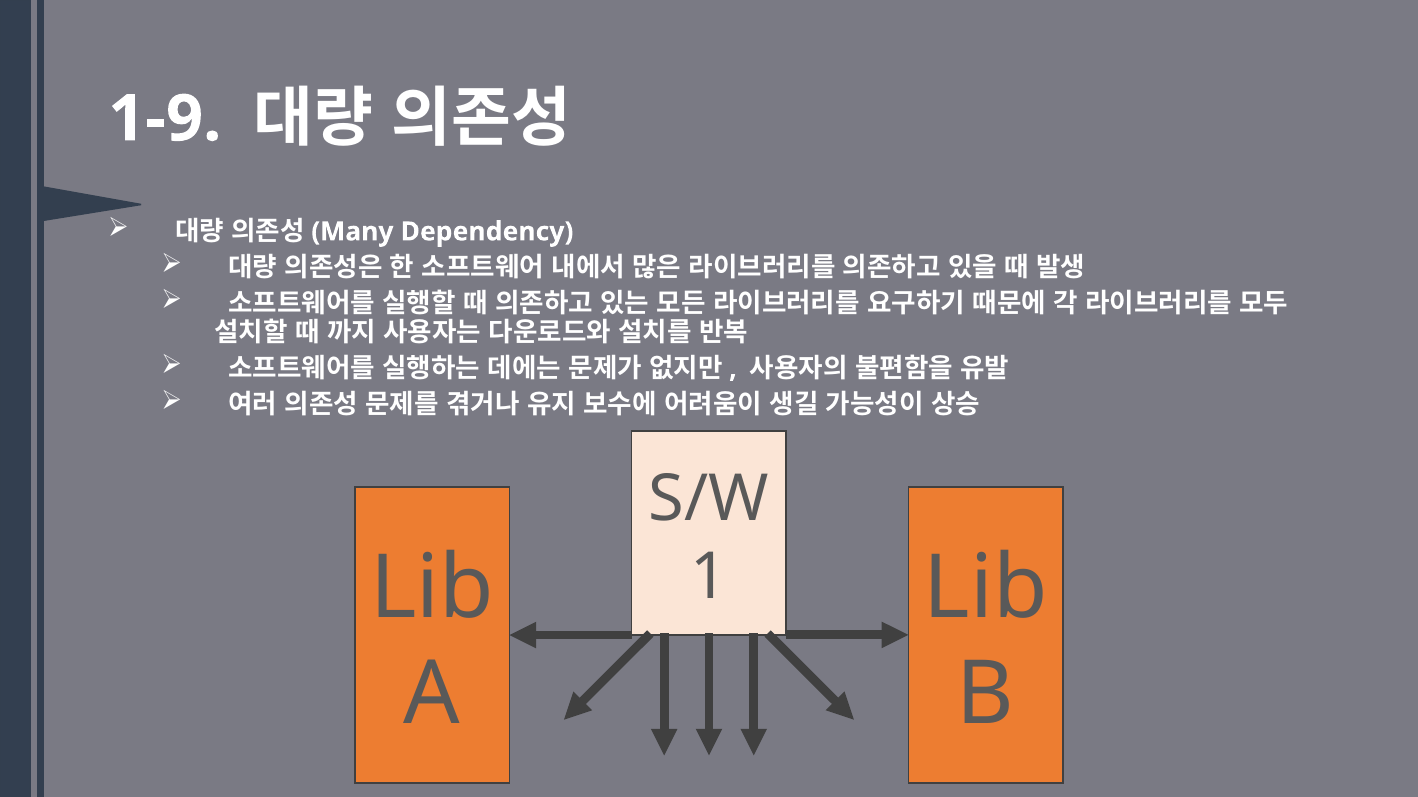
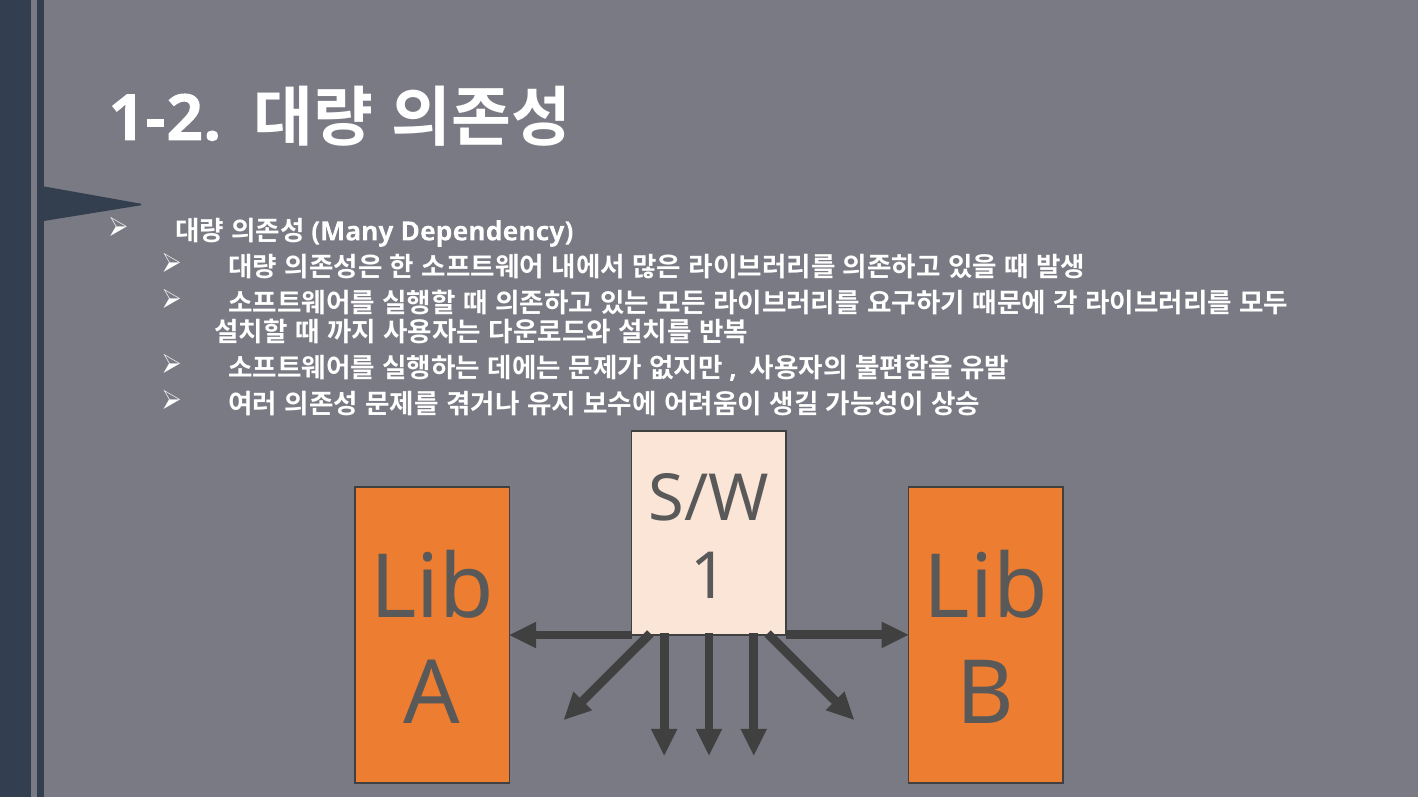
1-9: 1-9 -> 1-2
